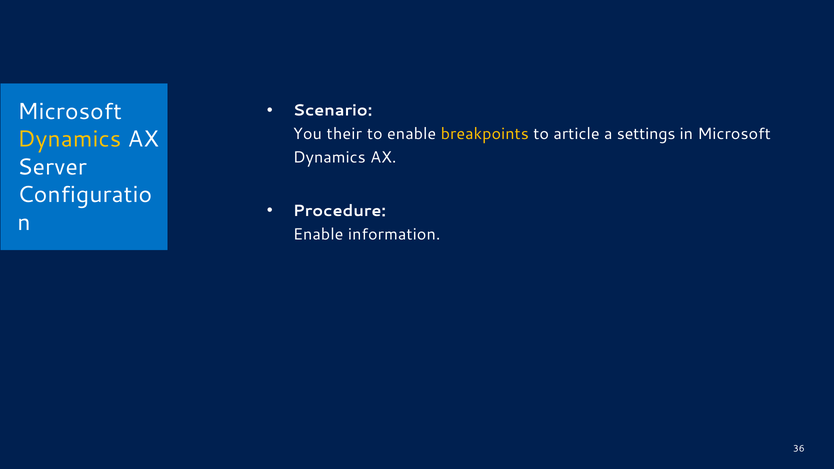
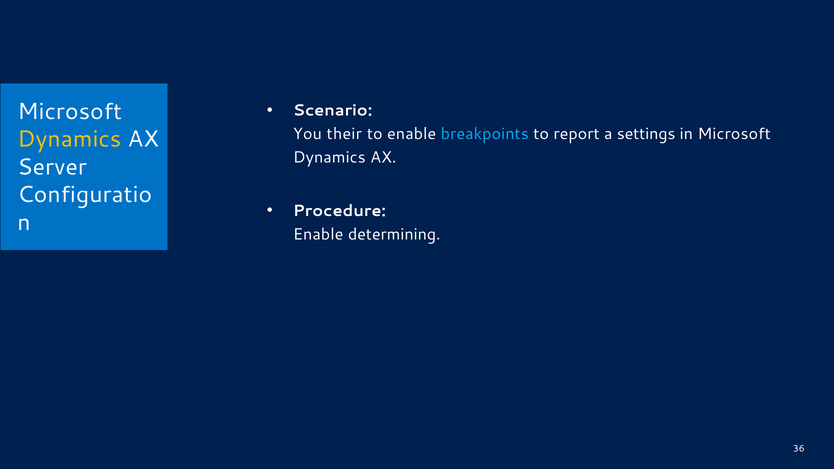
breakpoints colour: yellow -> light blue
article: article -> report
information: information -> determining
